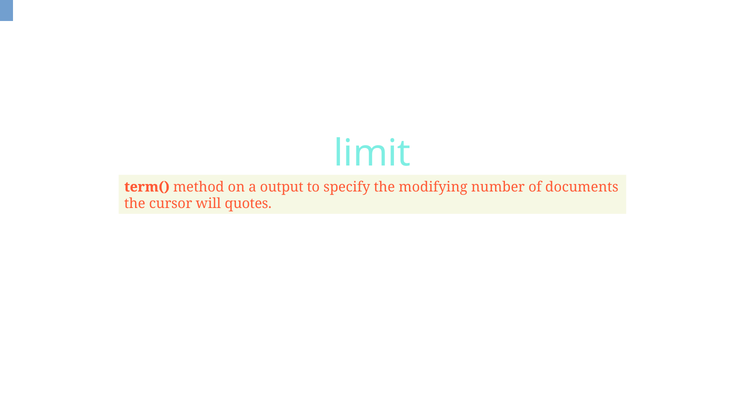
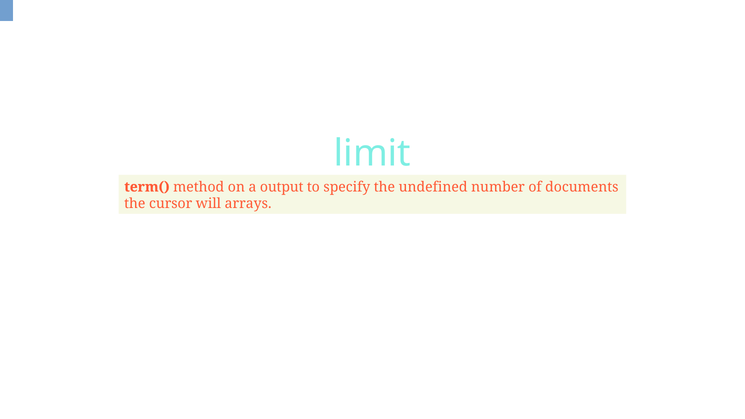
modifying: modifying -> undefined
quotes: quotes -> arrays
